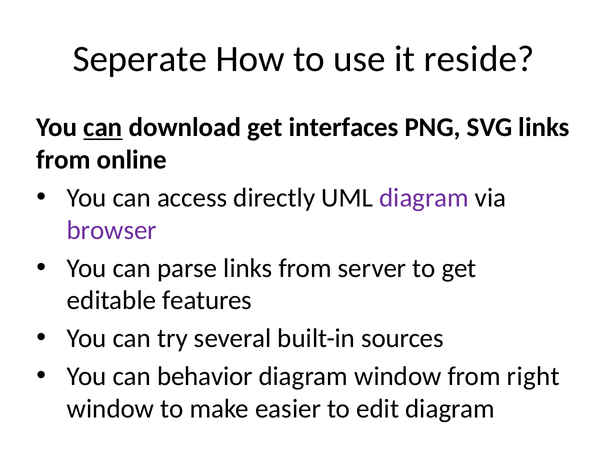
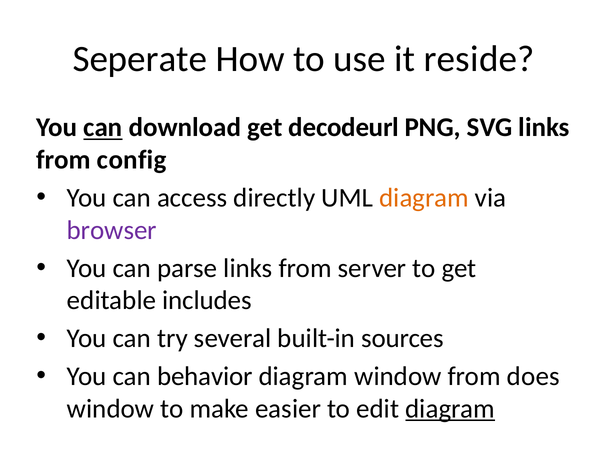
interfaces: interfaces -> decodeurl
online: online -> config
diagram at (424, 198) colour: purple -> orange
features: features -> includes
right: right -> does
diagram at (450, 409) underline: none -> present
